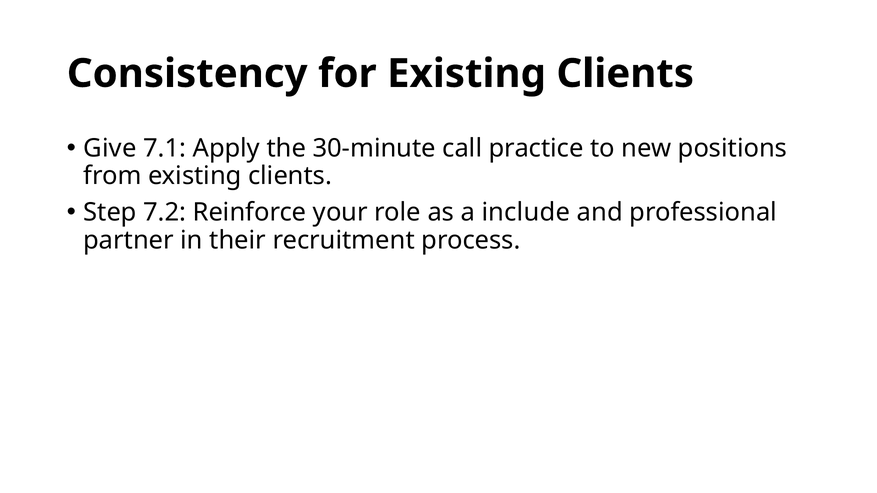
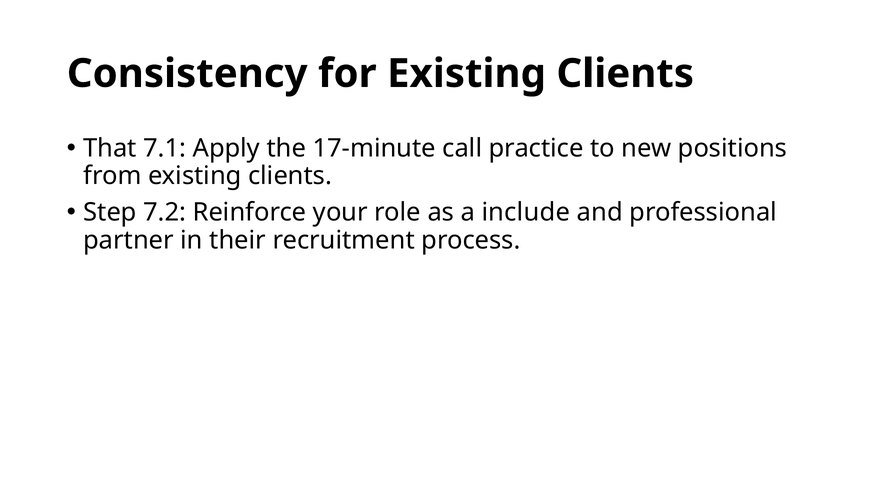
Give: Give -> That
30-minute: 30-minute -> 17-minute
